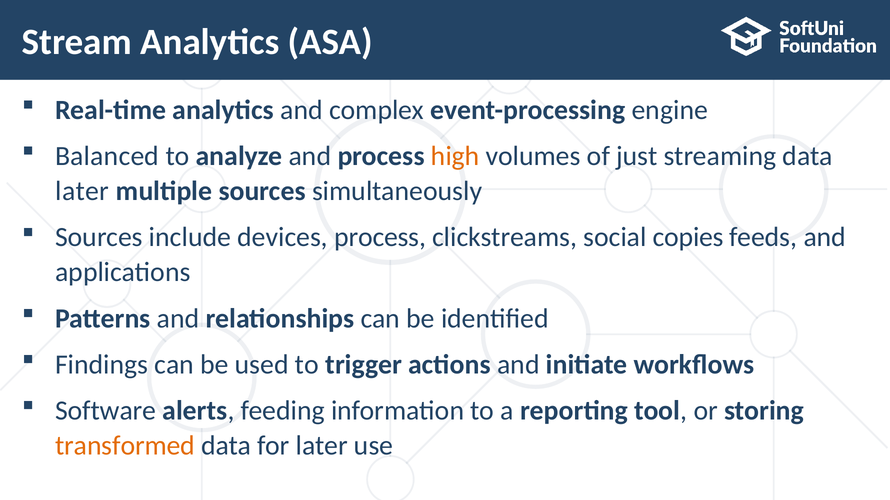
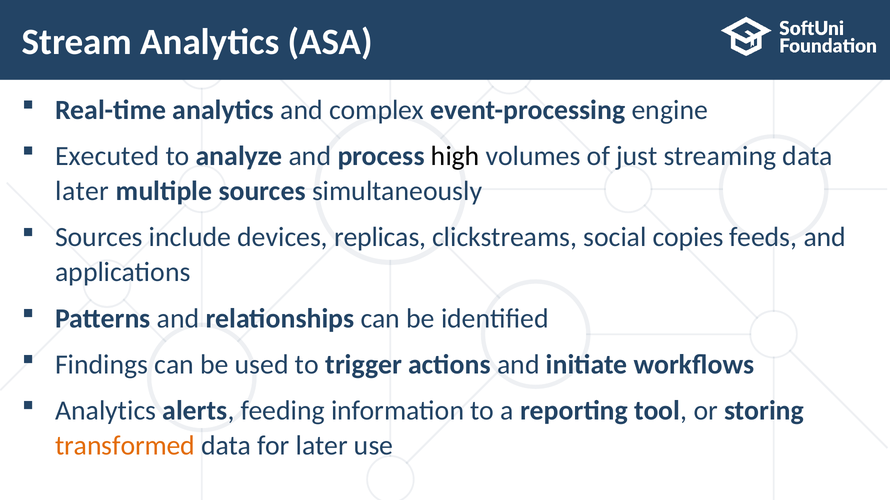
Balanced: Balanced -> Executed
high colour: orange -> black
devices process: process -> replicas
Software at (106, 411): Software -> Analytics
